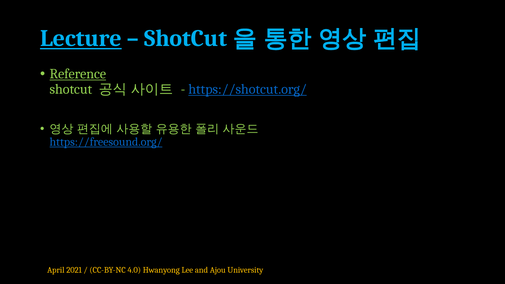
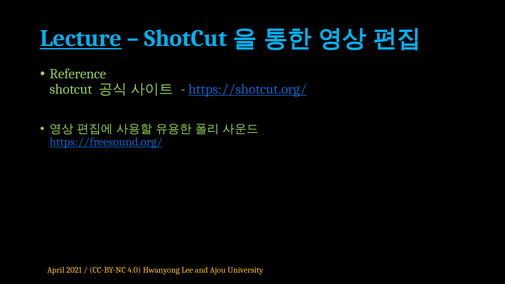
Reference underline: present -> none
